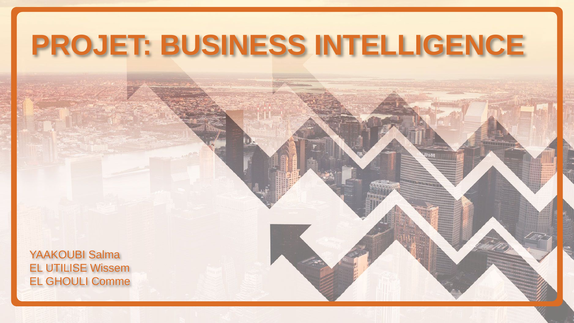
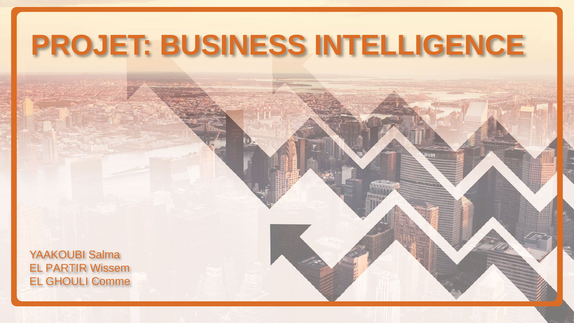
UTILISE: UTILISE -> PARTIR
